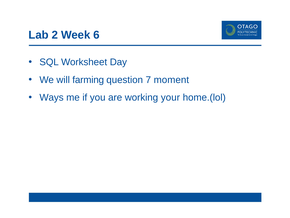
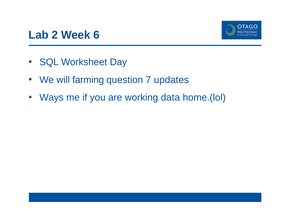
moment: moment -> updates
your: your -> data
